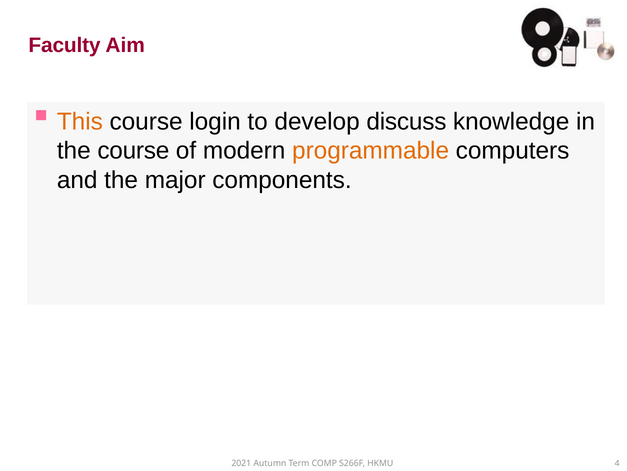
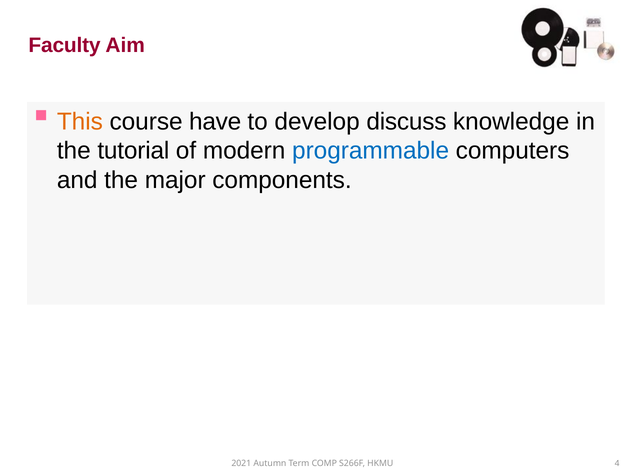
login: login -> have
the course: course -> tutorial
programmable colour: orange -> blue
